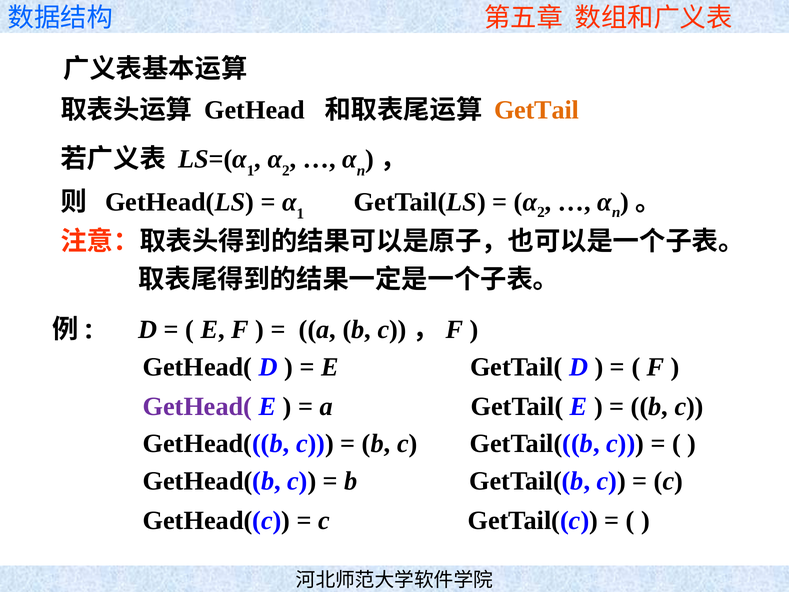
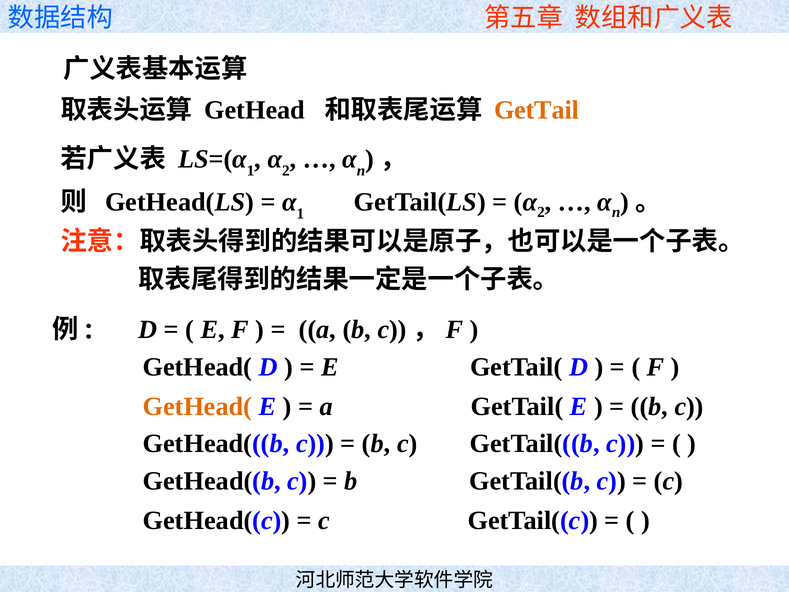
GetHead( at (197, 406) colour: purple -> orange
